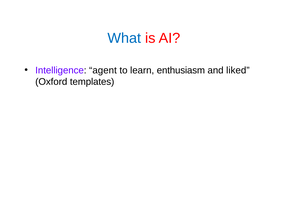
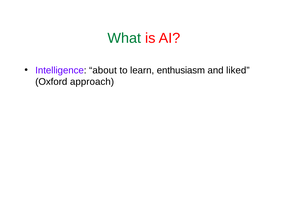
What colour: blue -> green
agent: agent -> about
templates: templates -> approach
